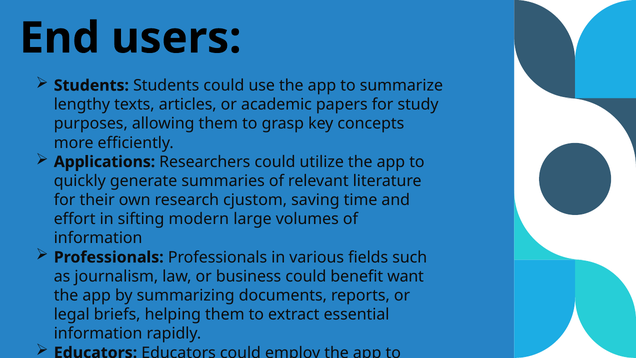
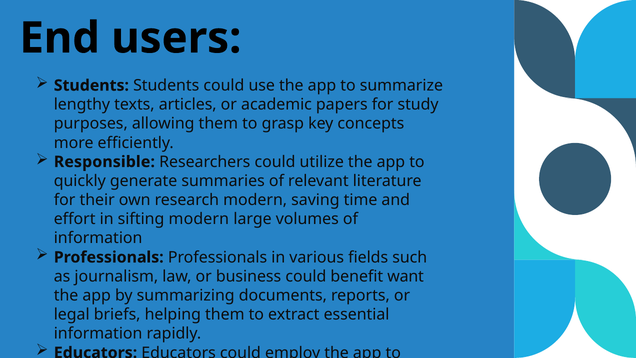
Applications: Applications -> Responsible
research cjustom: cjustom -> modern
